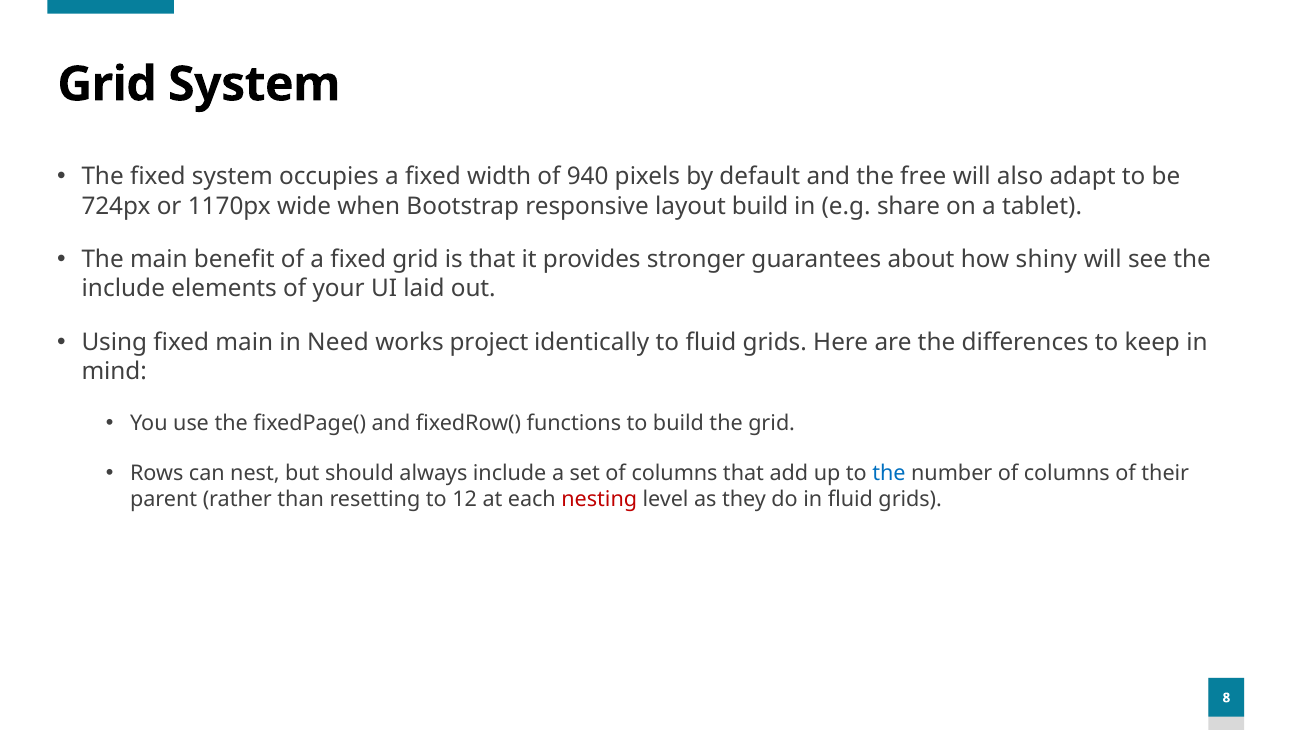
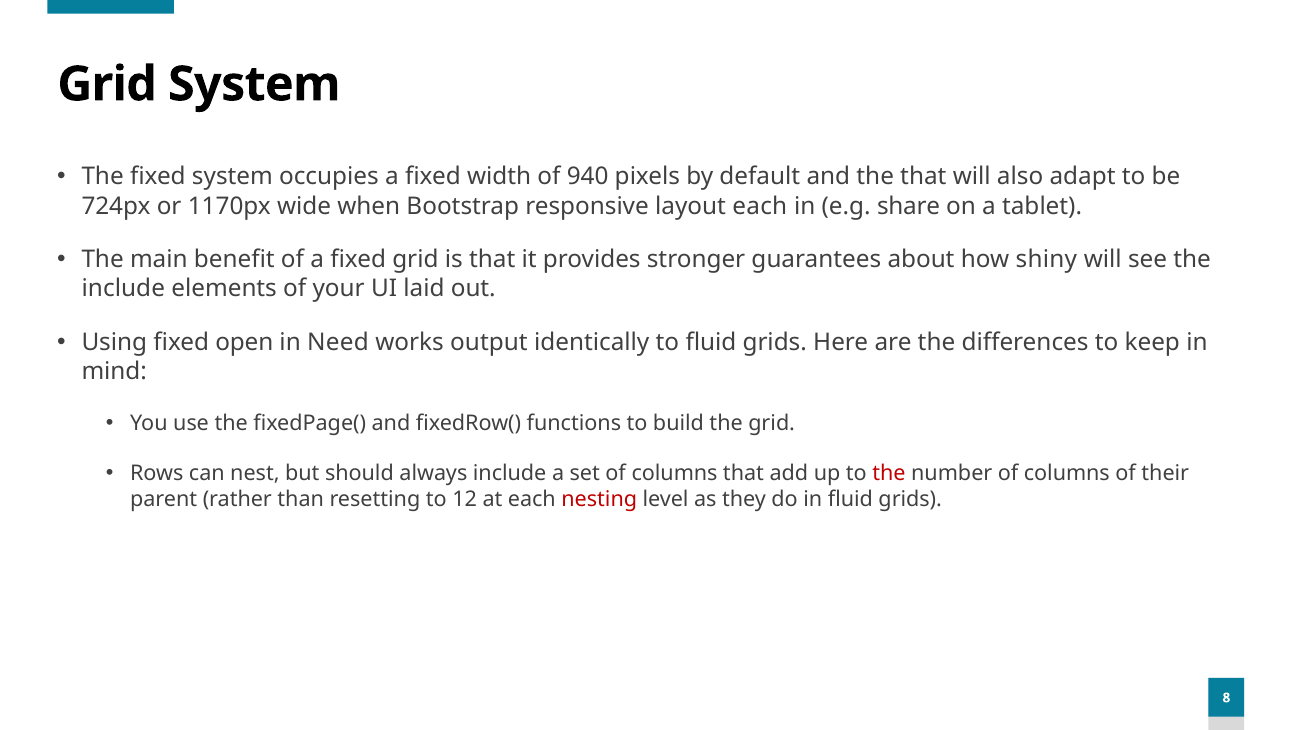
the free: free -> that
layout build: build -> each
fixed main: main -> open
project: project -> output
the at (889, 473) colour: blue -> red
